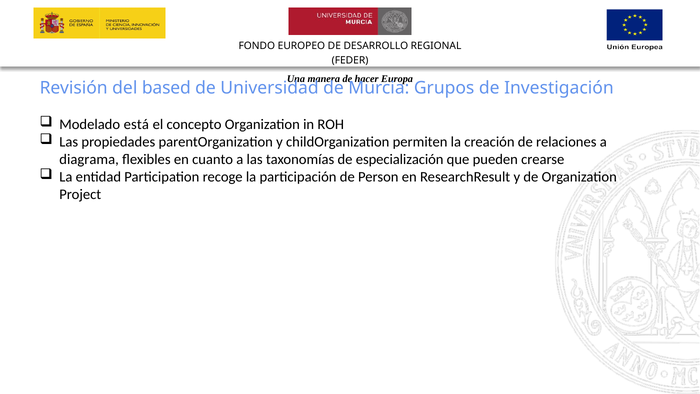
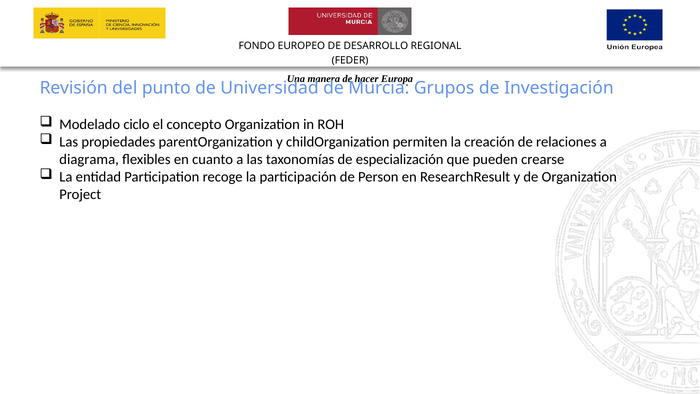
based: based -> punto
está: está -> ciclo
